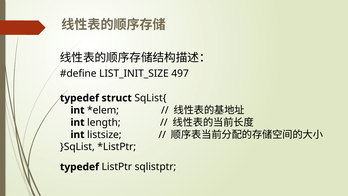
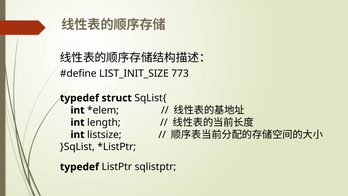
497: 497 -> 773
